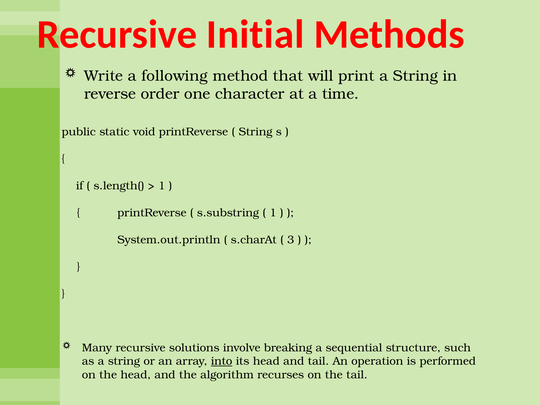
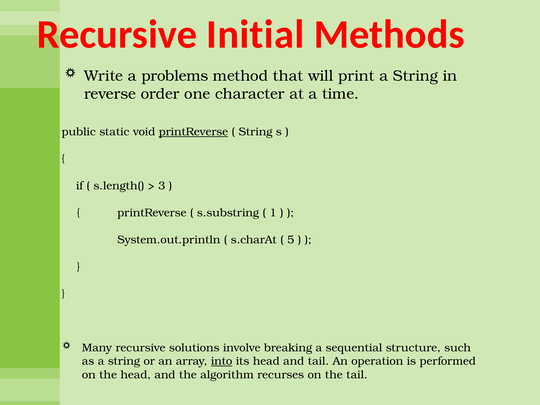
following: following -> problems
printReverse at (193, 132) underline: none -> present
1 at (162, 186): 1 -> 3
3: 3 -> 5
